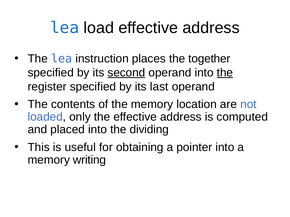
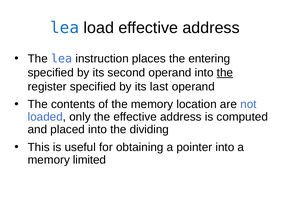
together: together -> entering
second underline: present -> none
writing: writing -> limited
